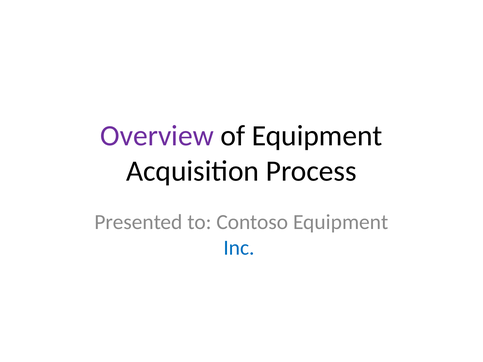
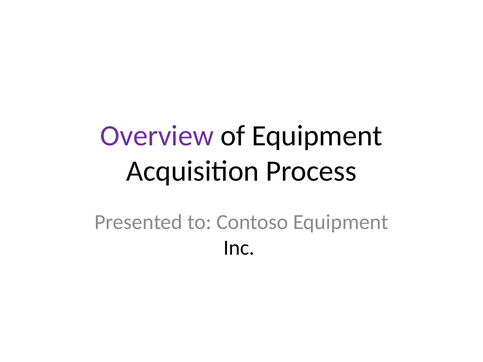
Inc colour: blue -> black
